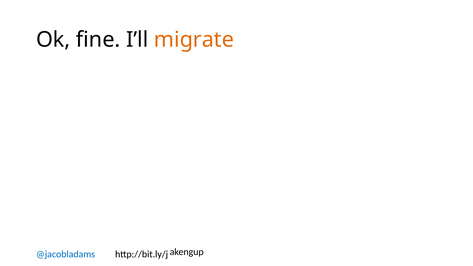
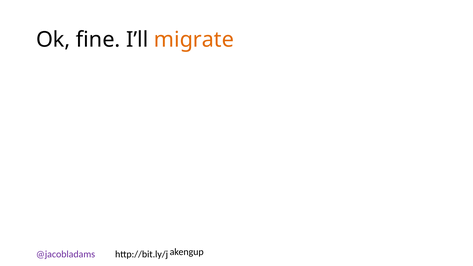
@jacobladams colour: blue -> purple
